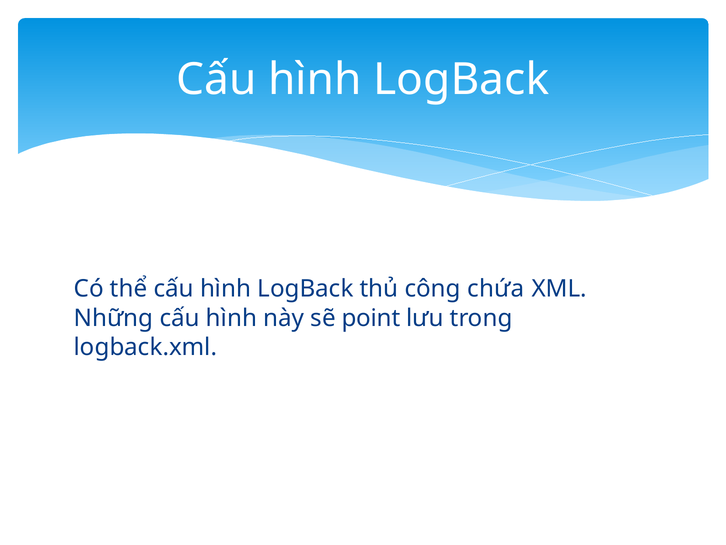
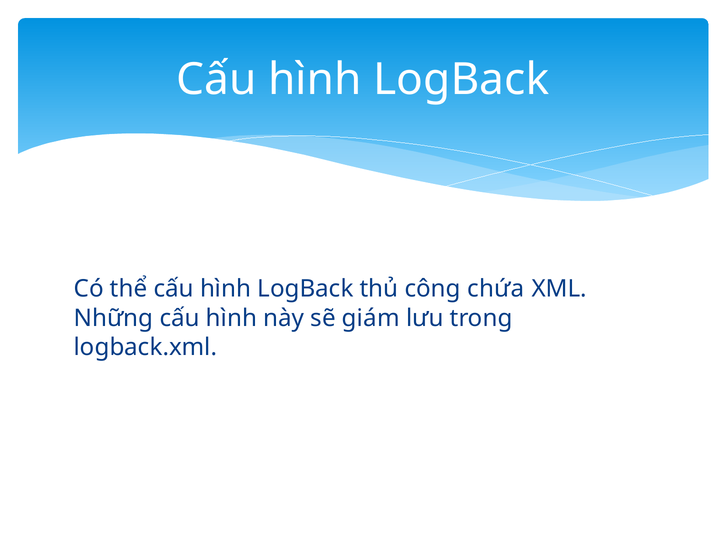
point: point -> giám
